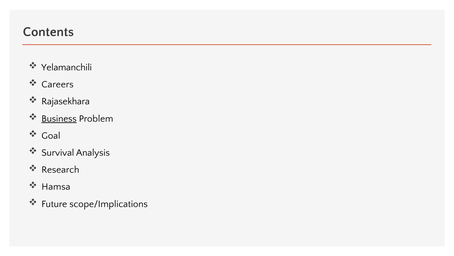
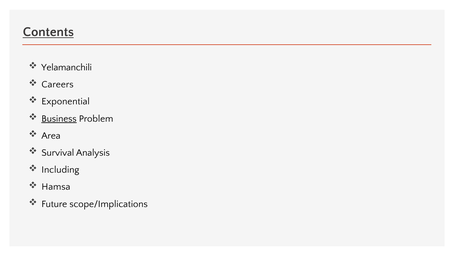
Contents underline: none -> present
Rajasekhara: Rajasekhara -> Exponential
Goal: Goal -> Area
Research: Research -> Including
